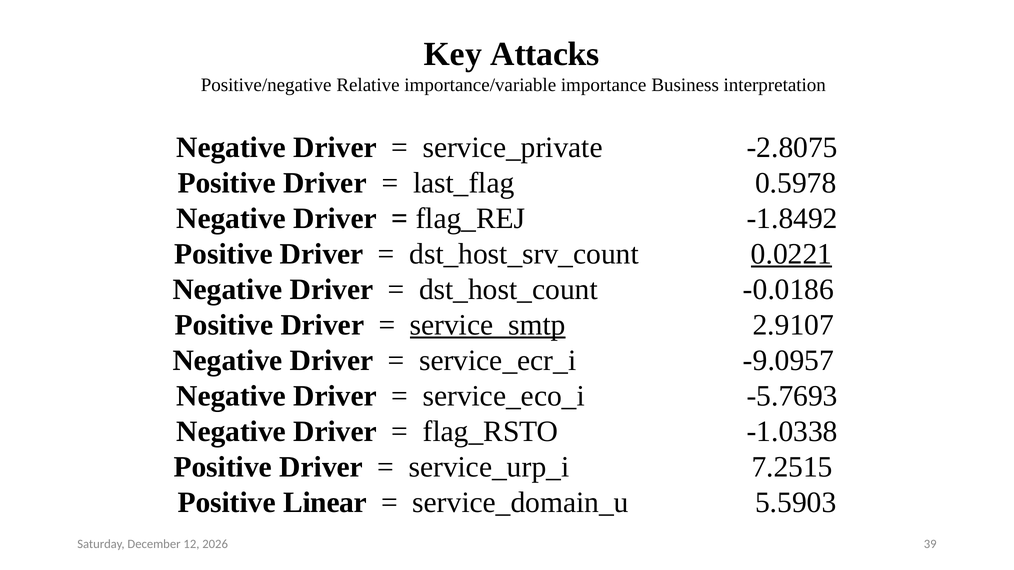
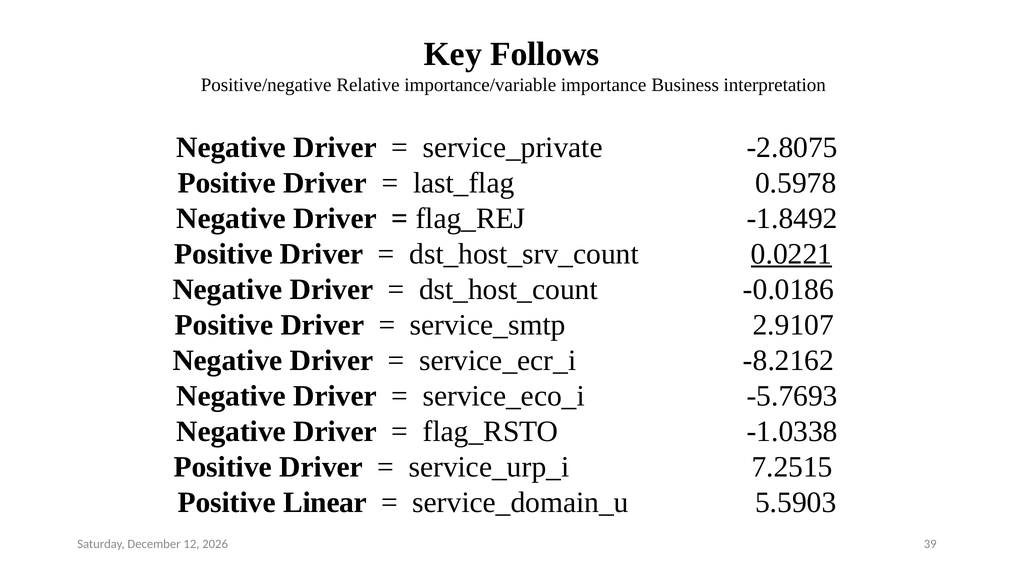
Attacks: Attacks -> Follows
service_smtp underline: present -> none
-9.0957: -9.0957 -> -8.2162
